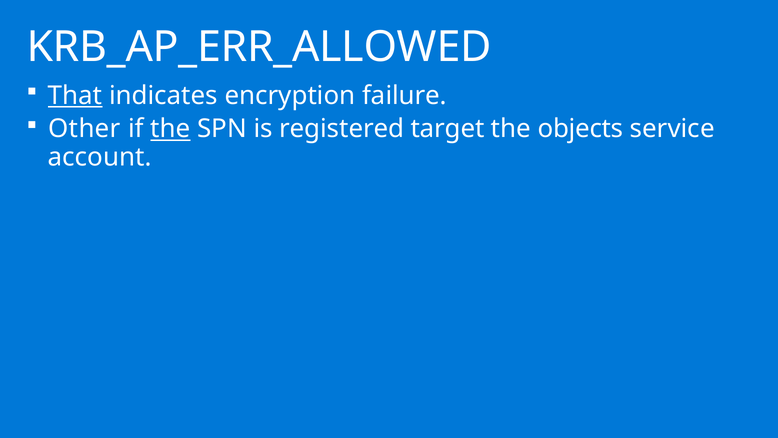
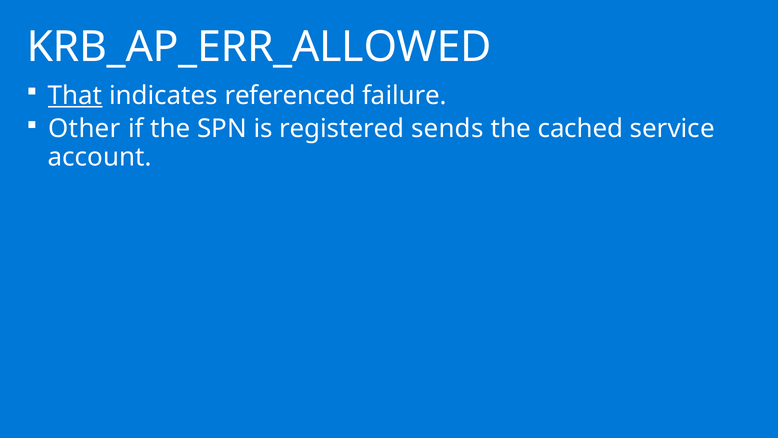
encryption: encryption -> referenced
the at (170, 129) underline: present -> none
target: target -> sends
objects: objects -> cached
